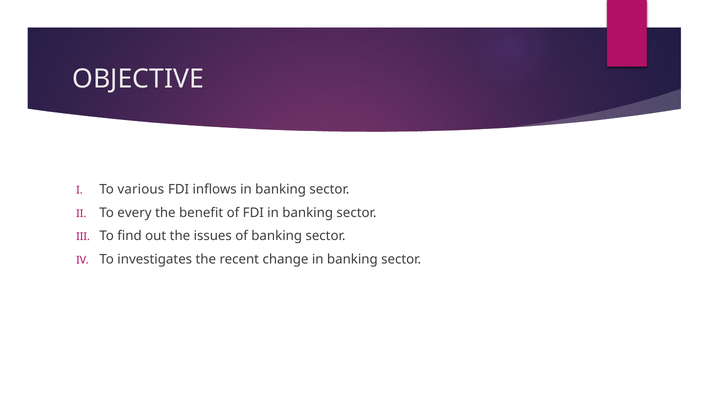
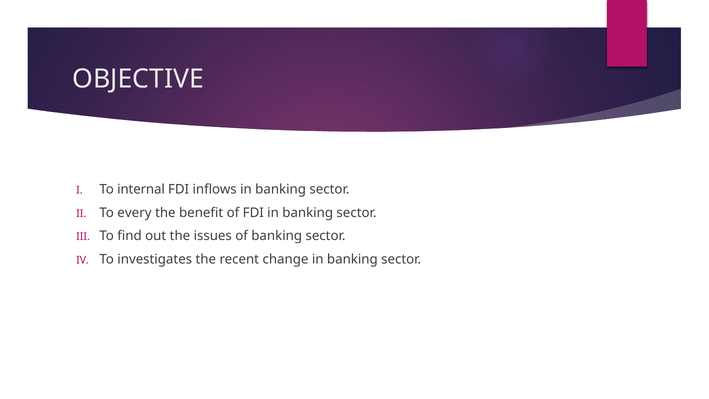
various: various -> internal
